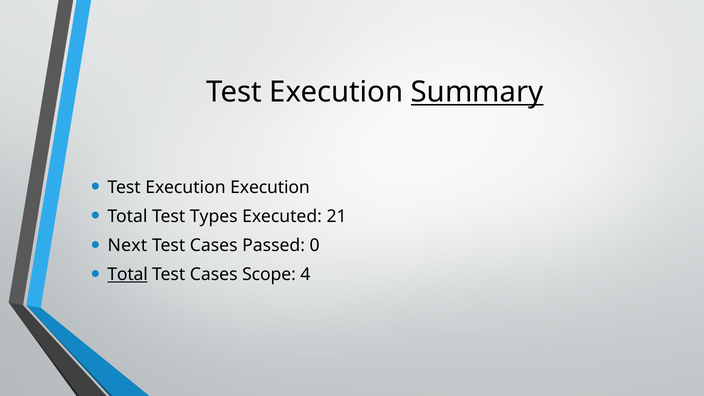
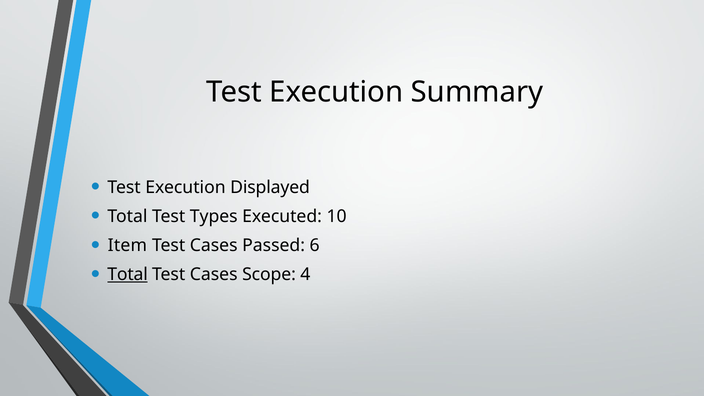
Summary underline: present -> none
Execution Execution: Execution -> Displayed
21: 21 -> 10
Next: Next -> Item
0: 0 -> 6
